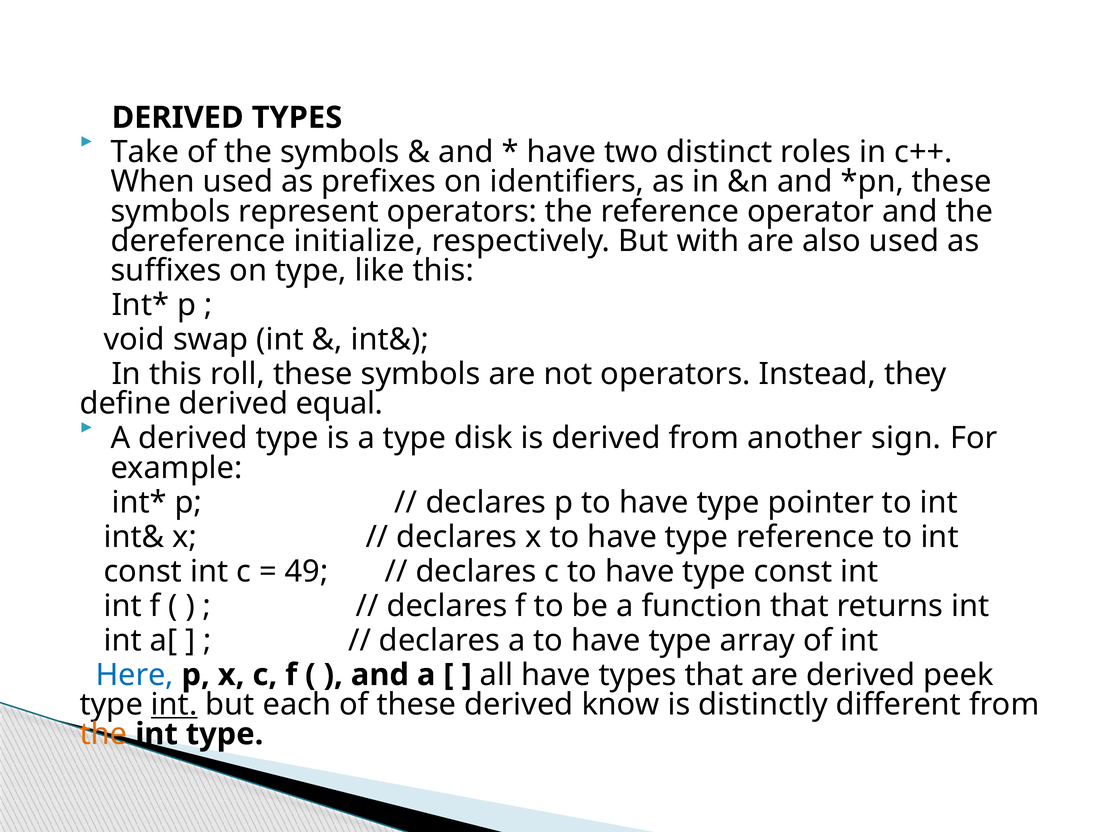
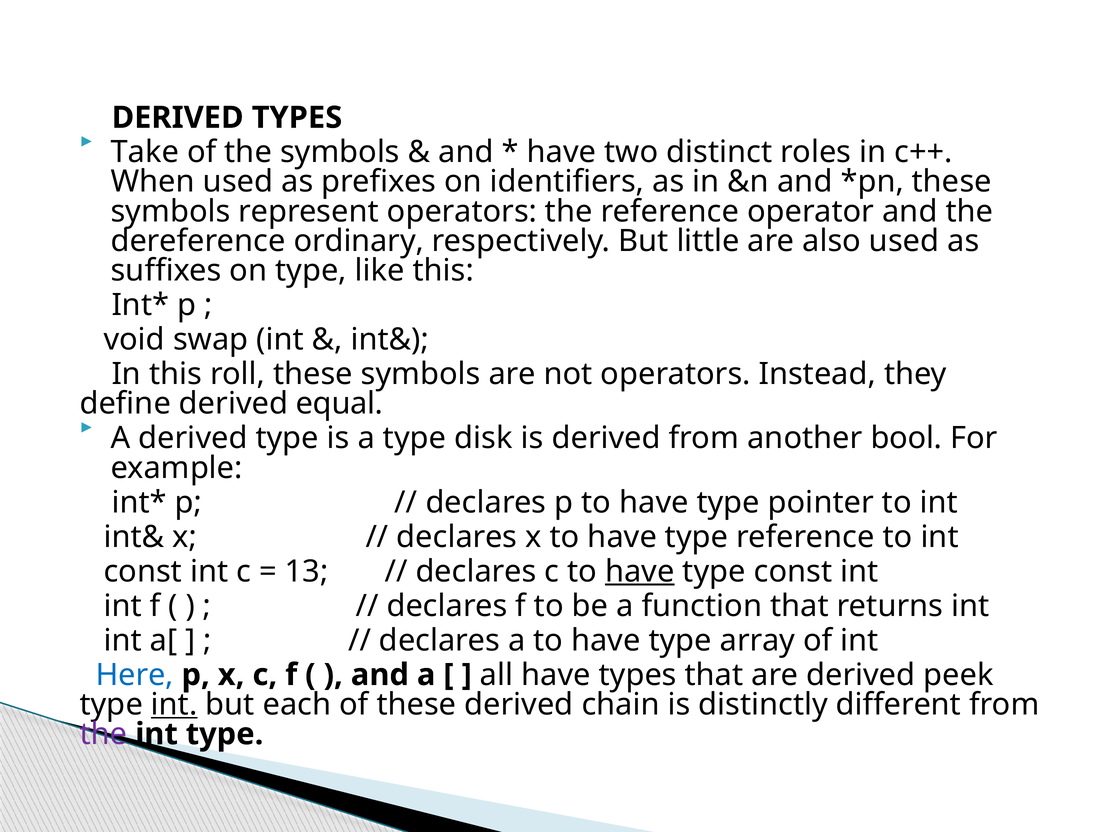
initialize: initialize -> ordinary
with: with -> little
sign: sign -> bool
49: 49 -> 13
have at (640, 571) underline: none -> present
know: know -> chain
the at (103, 734) colour: orange -> purple
